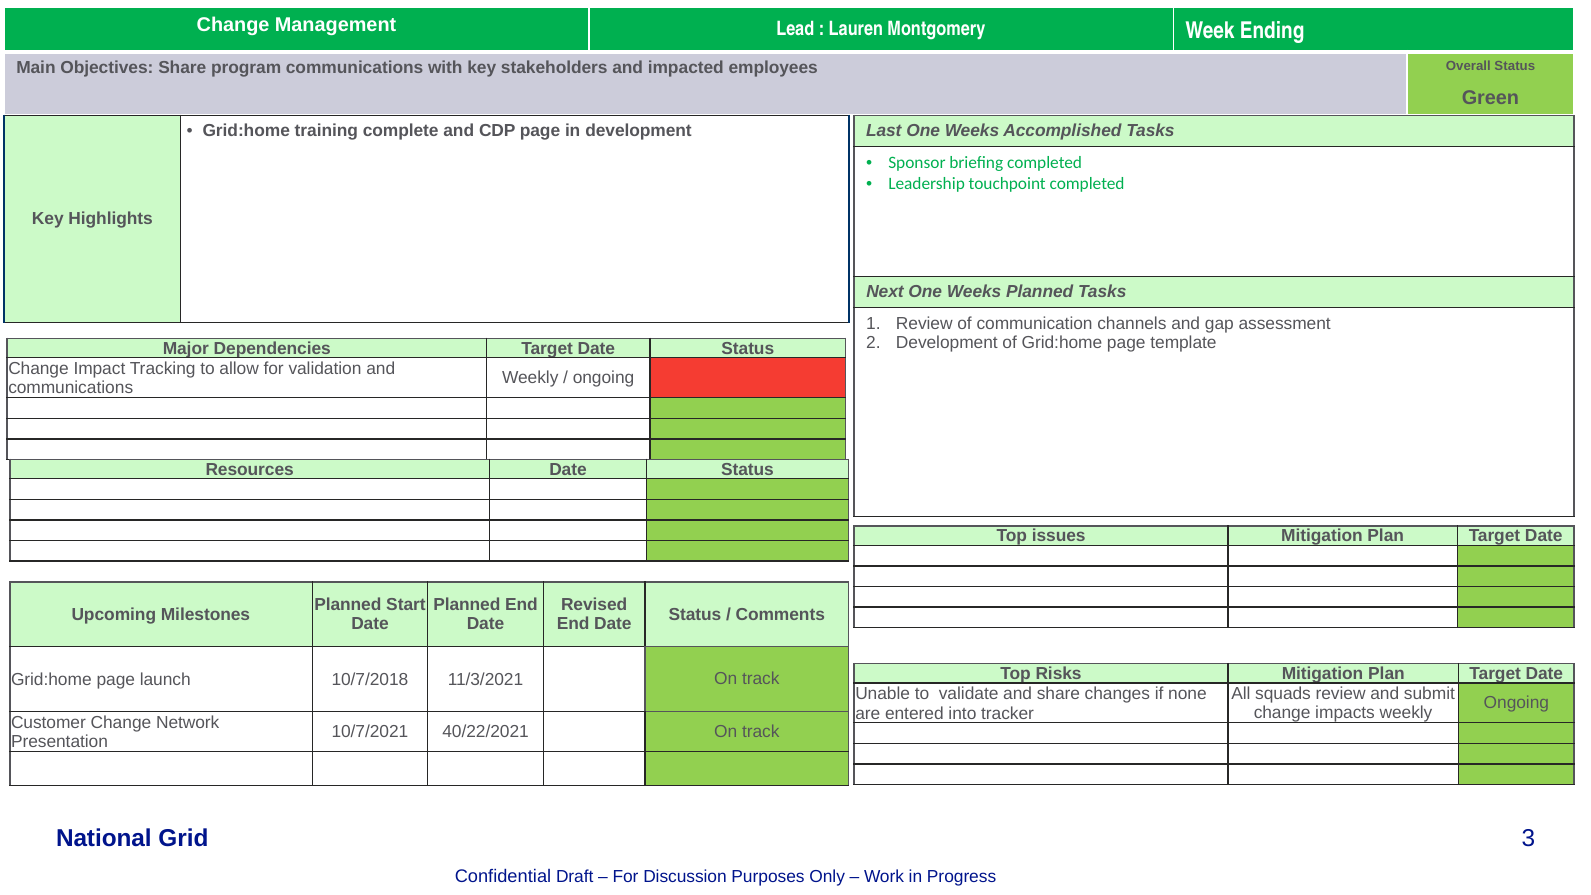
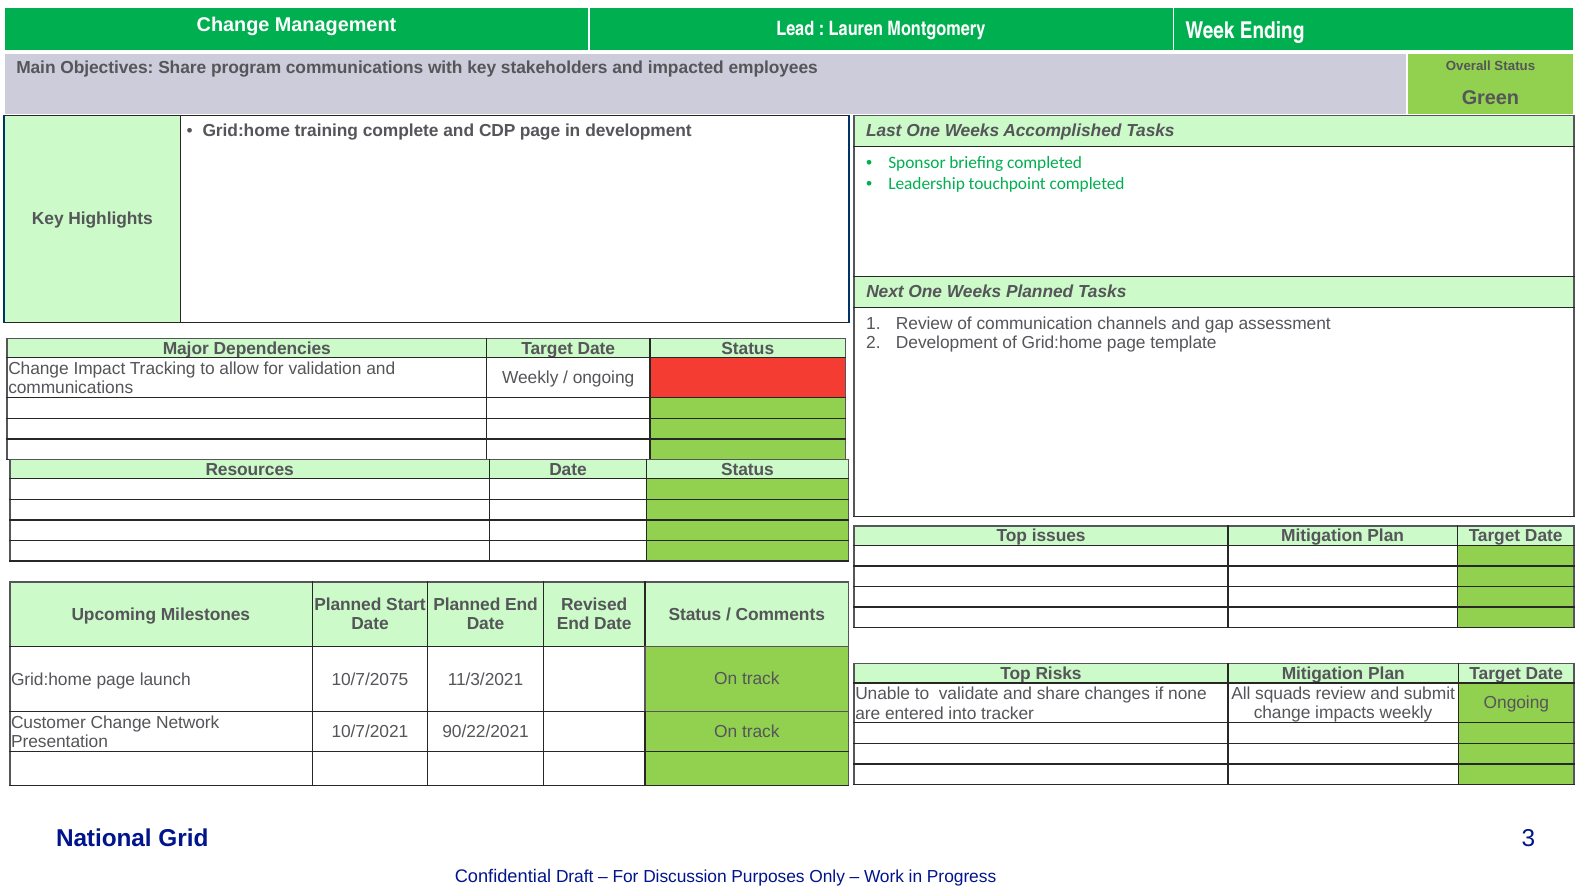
10/7/2018: 10/7/2018 -> 10/7/2075
40/22/2021: 40/22/2021 -> 90/22/2021
